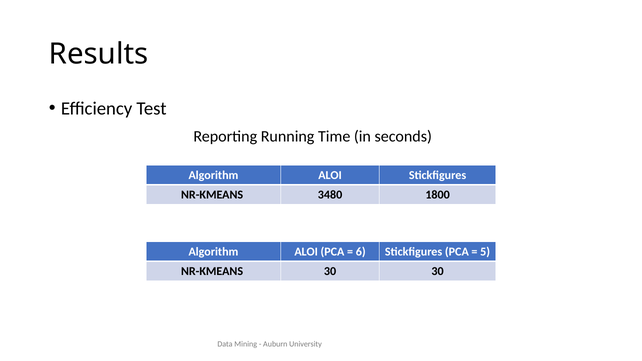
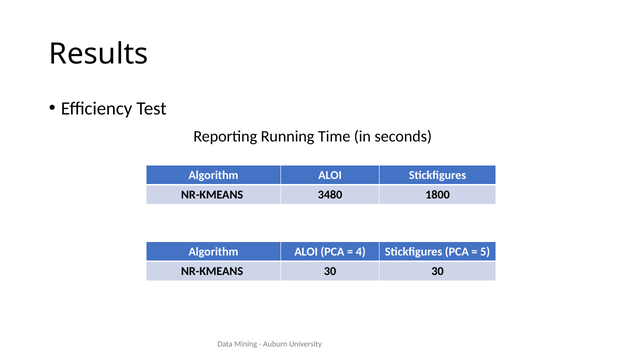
6: 6 -> 4
